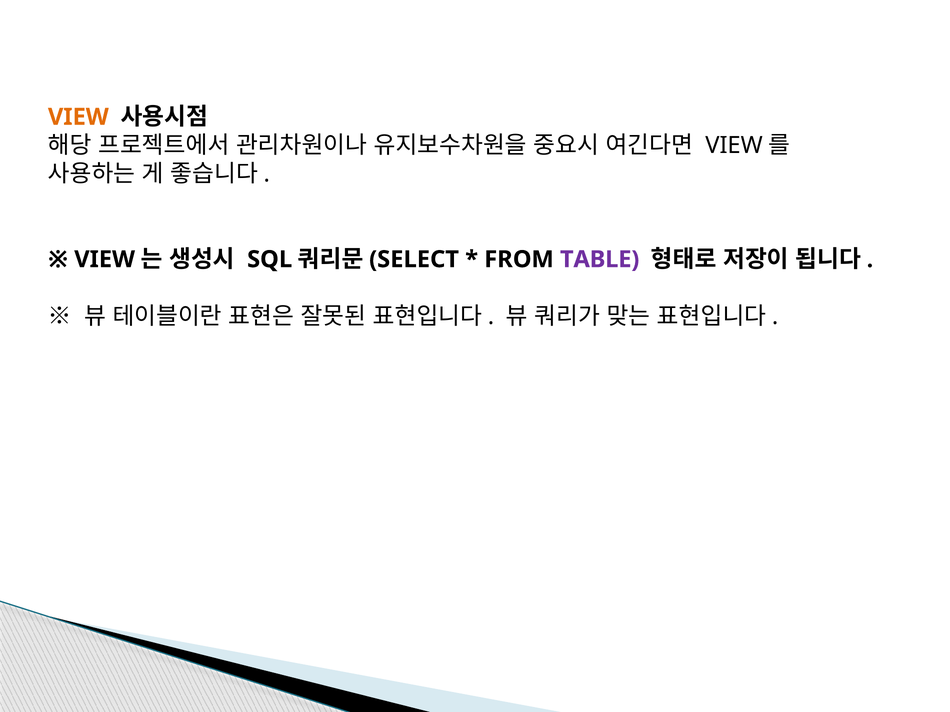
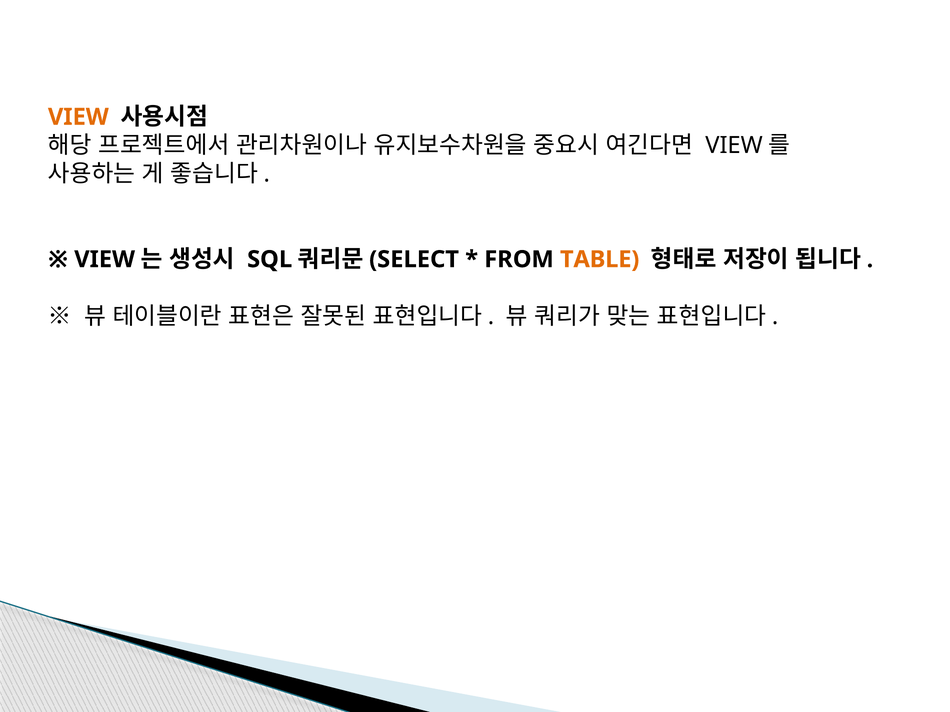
TABLE colour: purple -> orange
